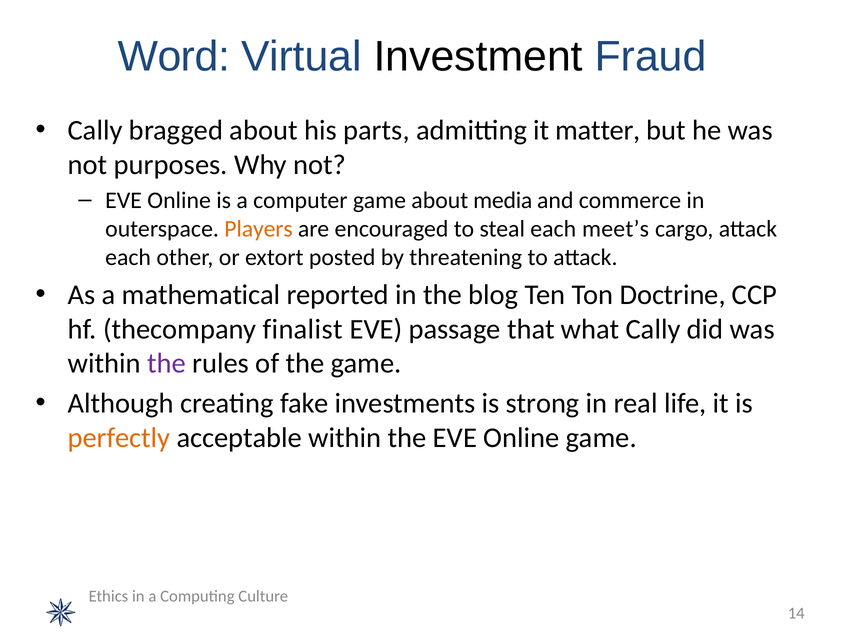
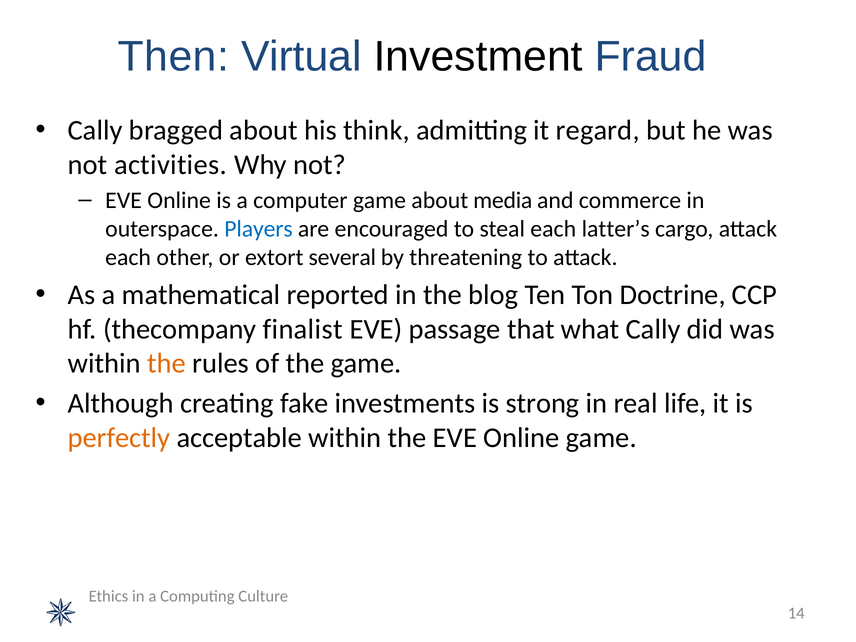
Word: Word -> Then
parts: parts -> think
matter: matter -> regard
purposes: purposes -> activities
Players colour: orange -> blue
meet’s: meet’s -> latter’s
posted: posted -> several
the at (166, 363) colour: purple -> orange
